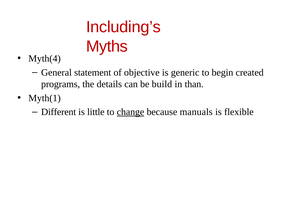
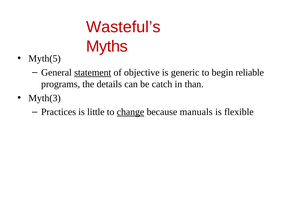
Including’s: Including’s -> Wasteful’s
Myth(4: Myth(4 -> Myth(5
statement underline: none -> present
created: created -> reliable
build: build -> catch
Myth(1: Myth(1 -> Myth(3
Different: Different -> Practices
